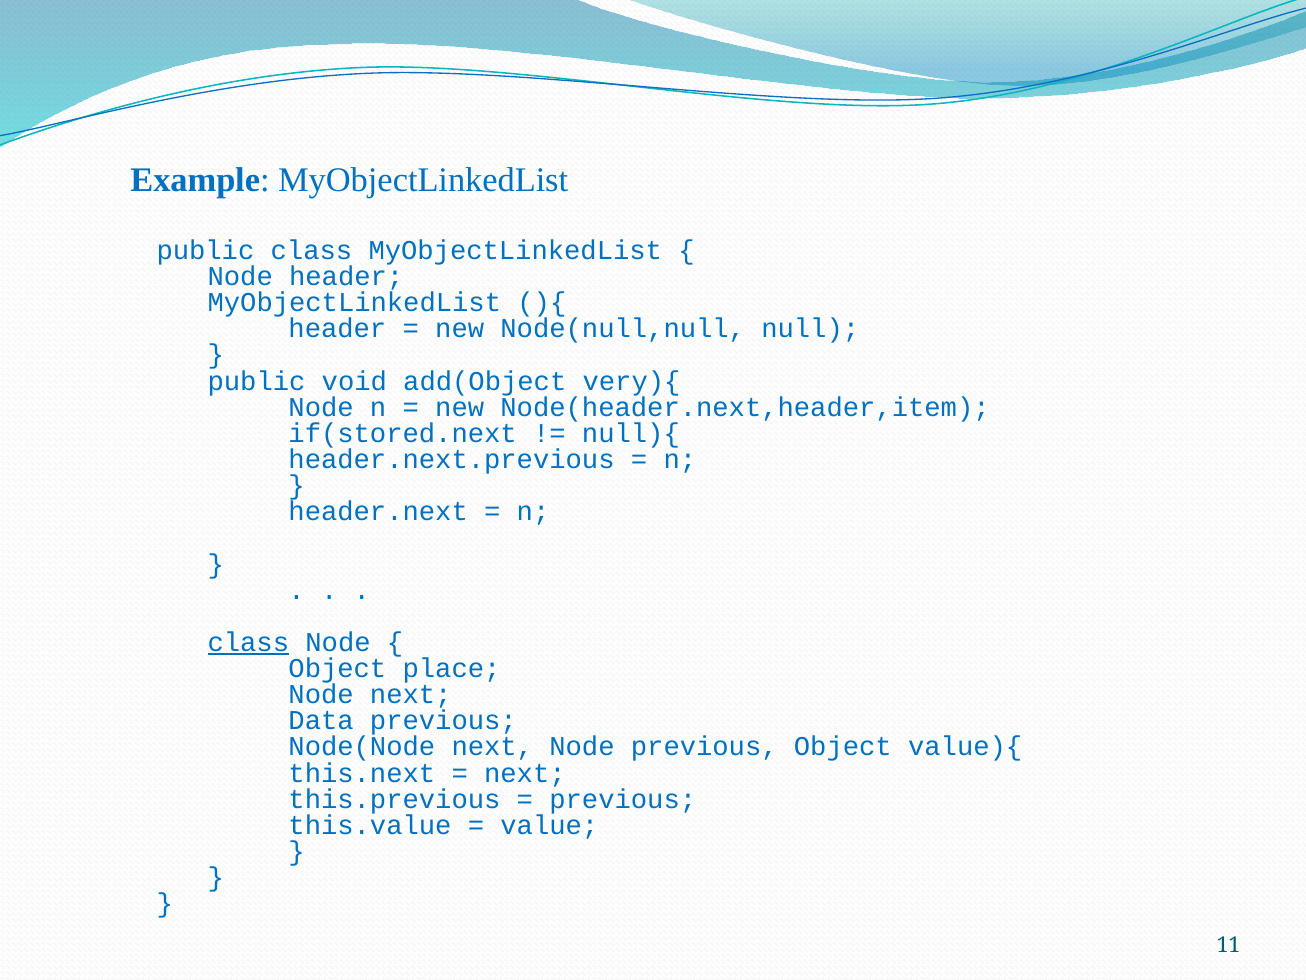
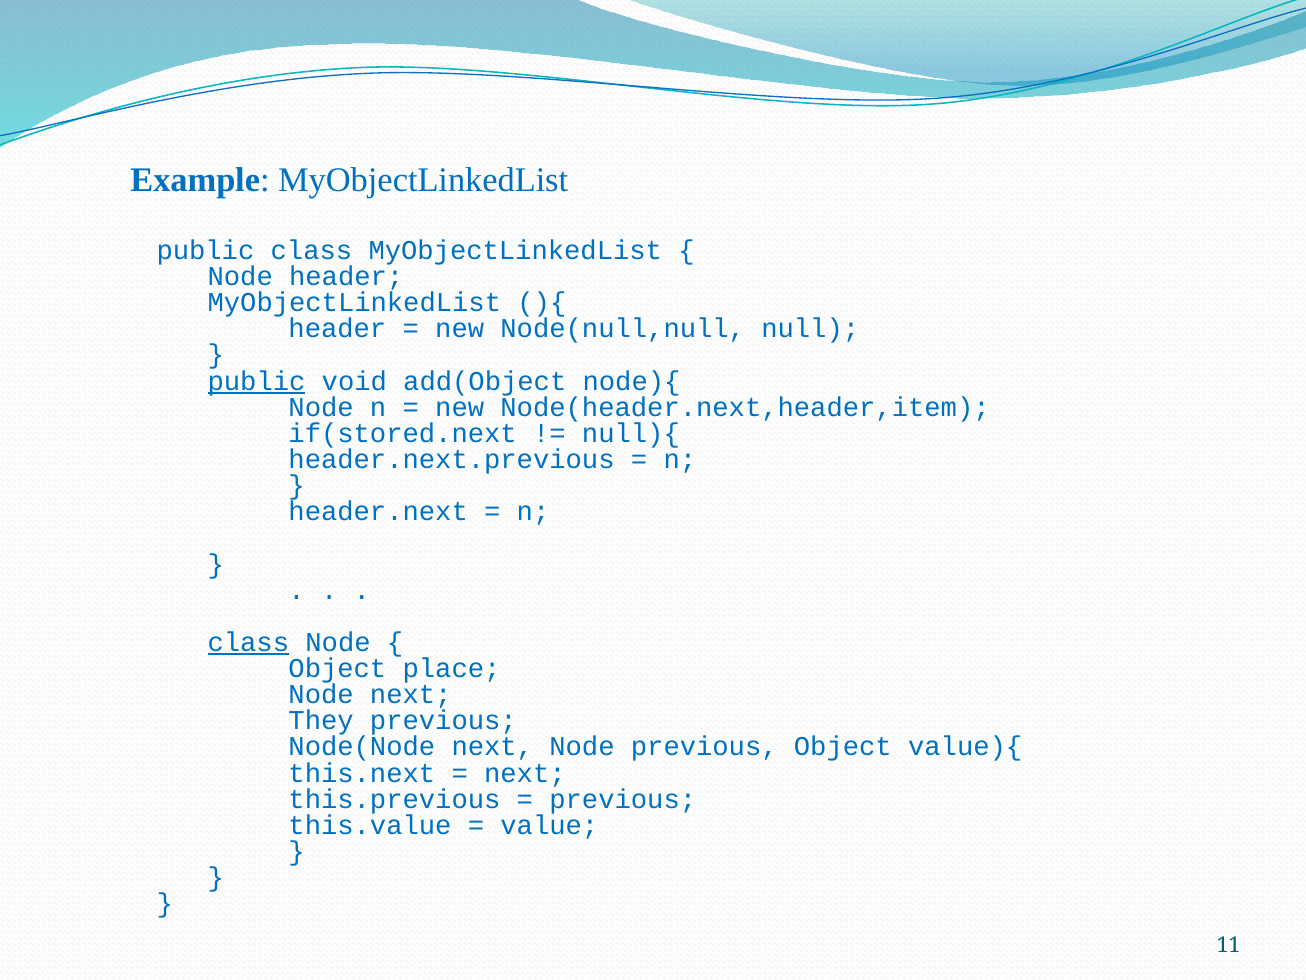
public at (257, 381) underline: none -> present
very){: very){ -> node){
Data: Data -> They
